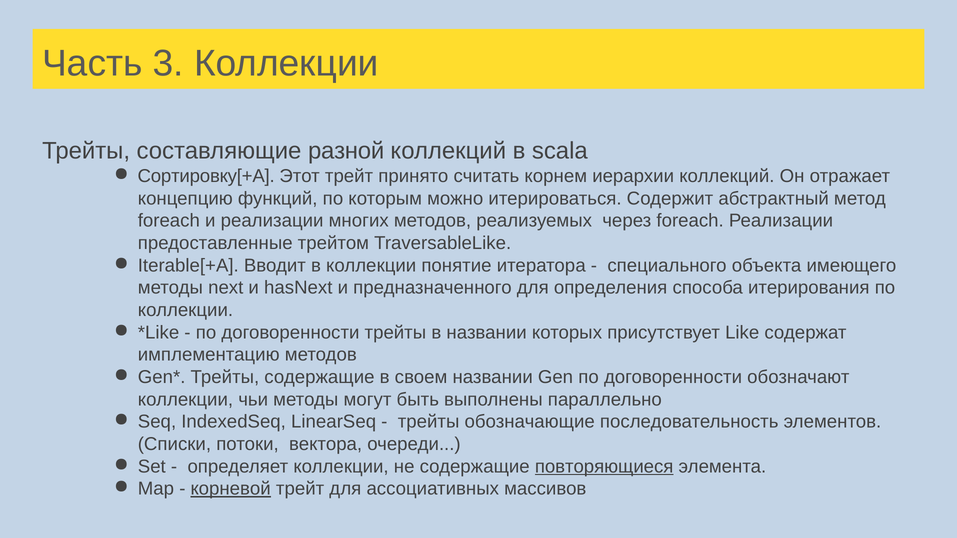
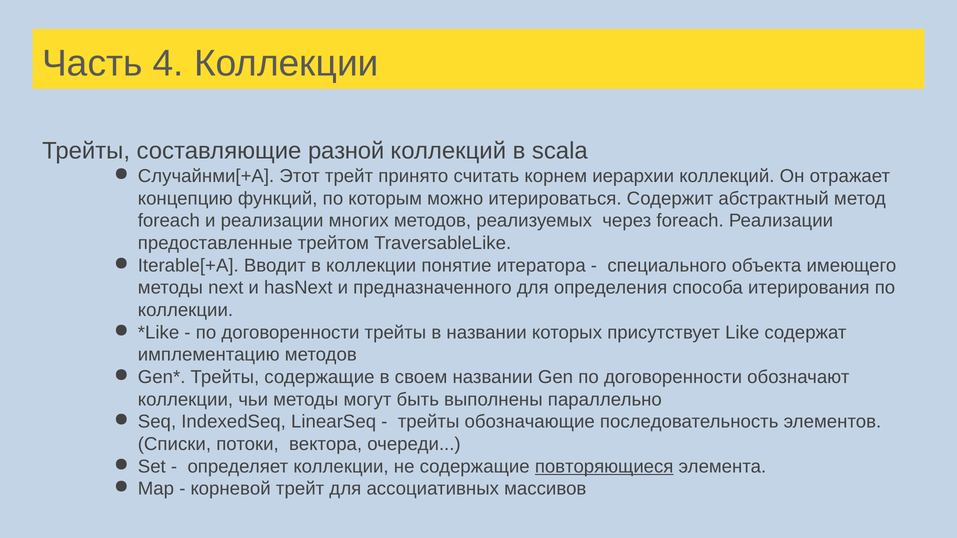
3: 3 -> 4
Сортировку[+A: Сортировку[+A -> Случайнми[+A
корневой underline: present -> none
